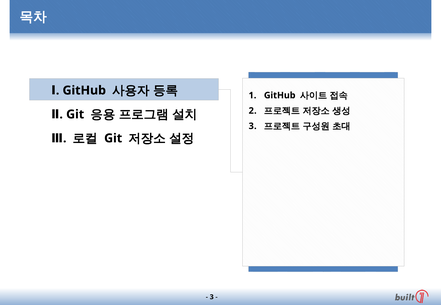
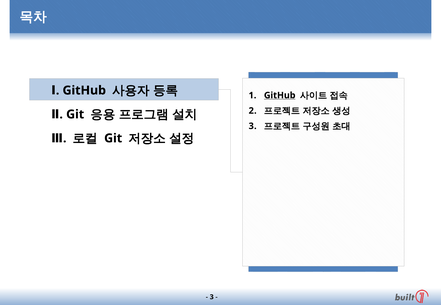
GitHub at (280, 95) underline: none -> present
